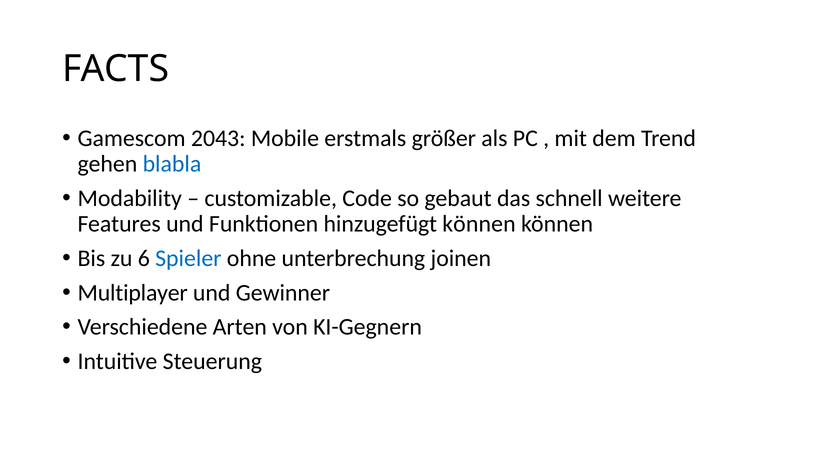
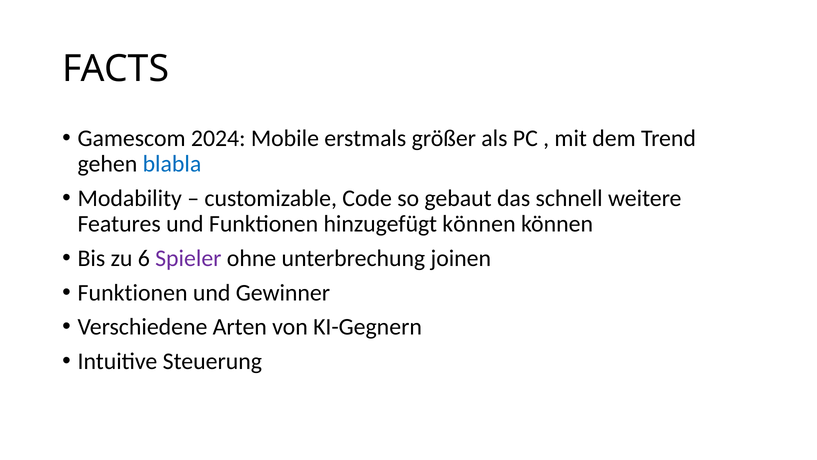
2043: 2043 -> 2024
Spieler colour: blue -> purple
Multiplayer at (133, 292): Multiplayer -> Funktionen
